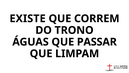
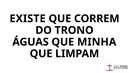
PASSAR: PASSAR -> MINHA
